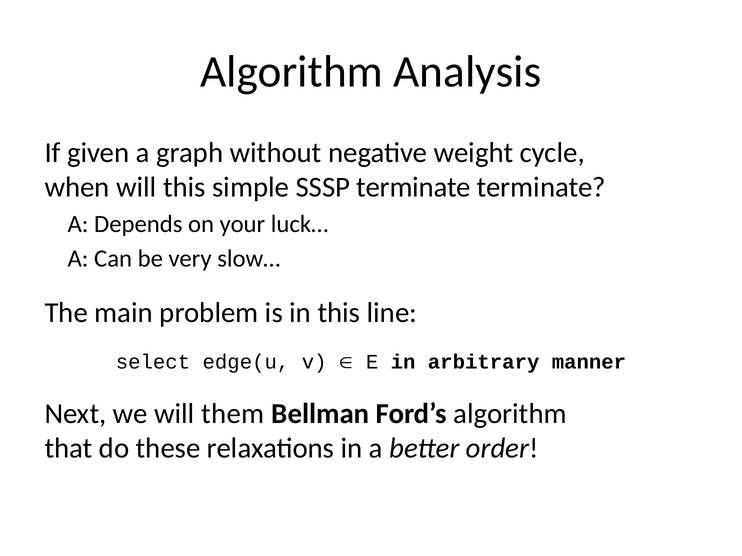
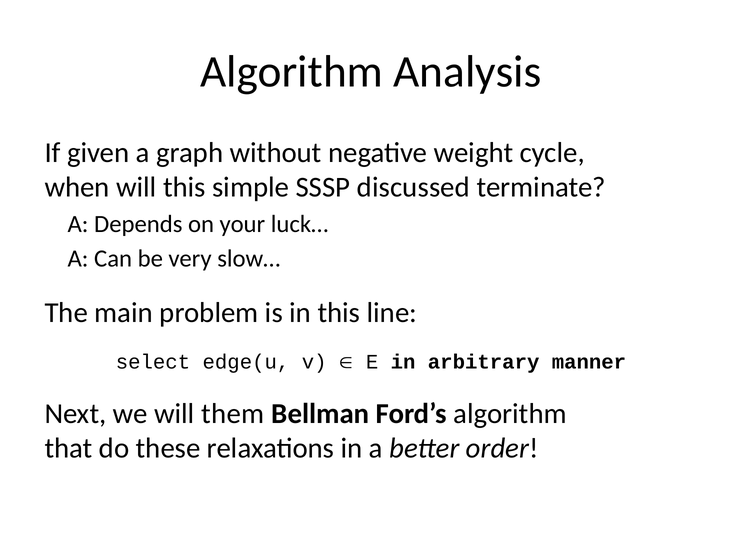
SSSP terminate: terminate -> discussed
